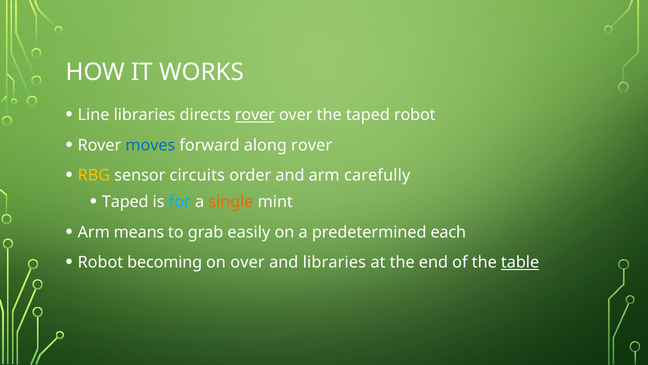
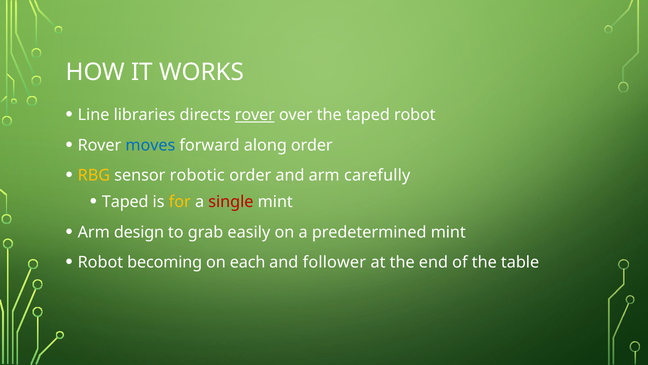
along rover: rover -> order
circuits: circuits -> robotic
for colour: light blue -> yellow
single colour: orange -> red
means: means -> design
predetermined each: each -> mint
on over: over -> each
and libraries: libraries -> follower
table underline: present -> none
